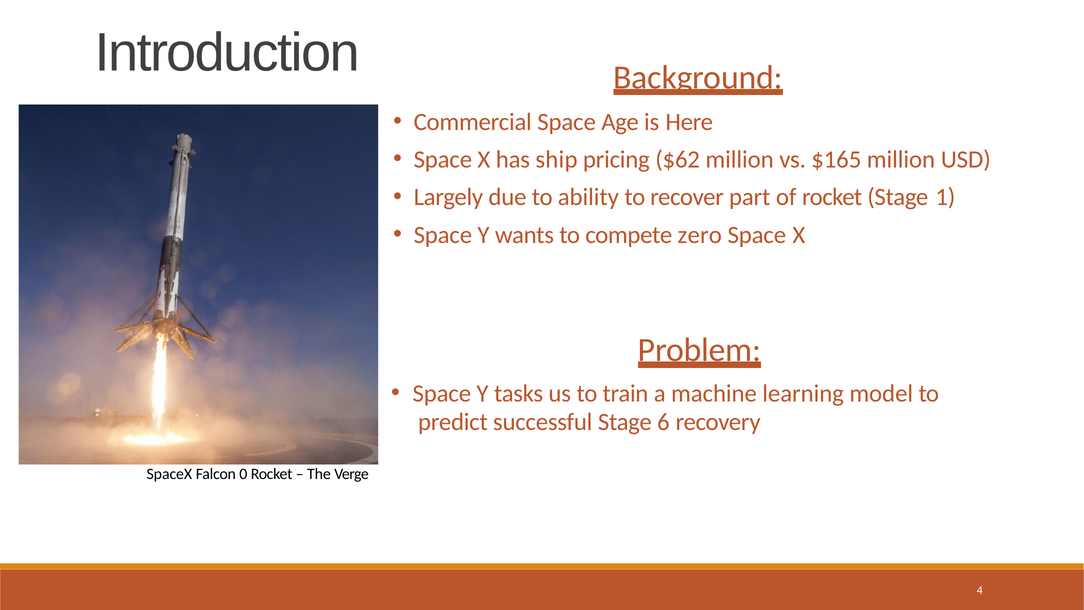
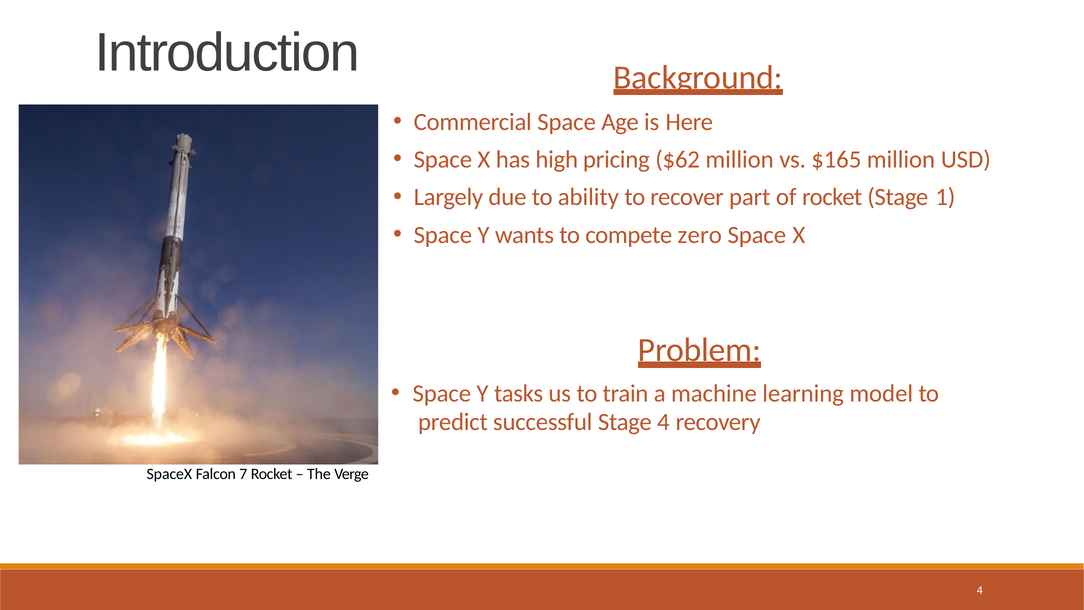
ship: ship -> high
Stage 6: 6 -> 4
0: 0 -> 7
